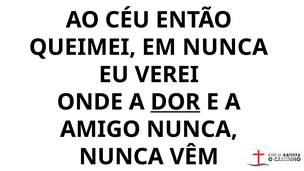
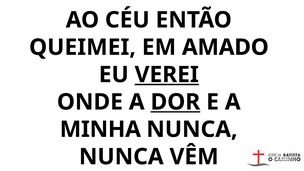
EM NUNCA: NUNCA -> AMADO
VEREI underline: none -> present
AMIGO: AMIGO -> MINHA
